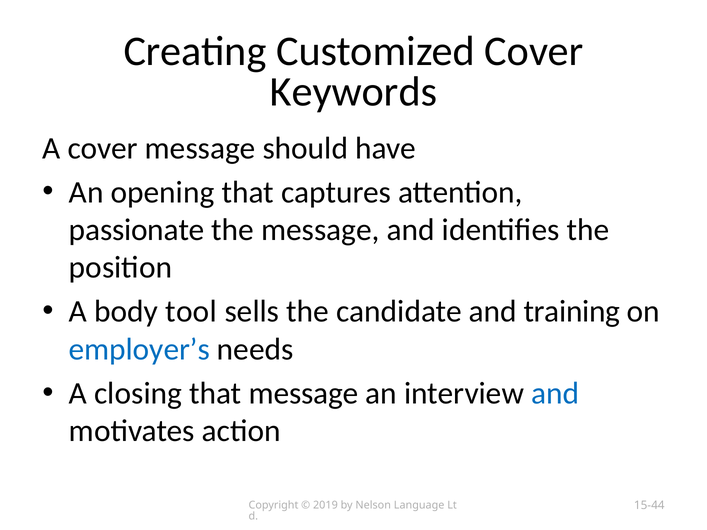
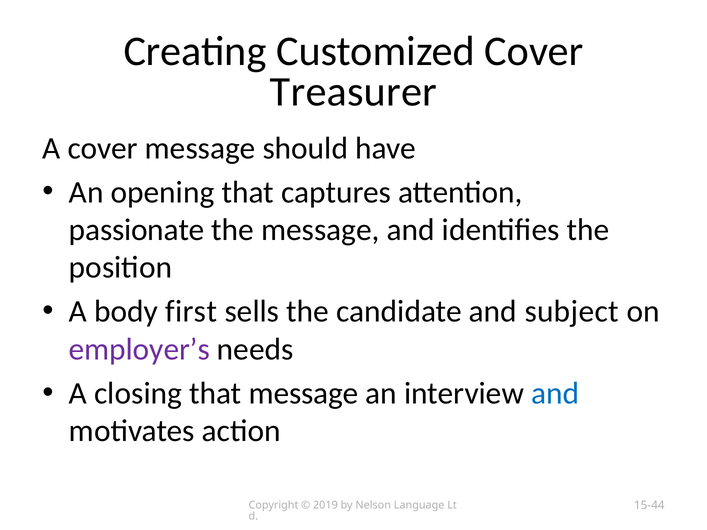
Keywords: Keywords -> Treasurer
tool: tool -> first
training: training -> subject
employer’s colour: blue -> purple
